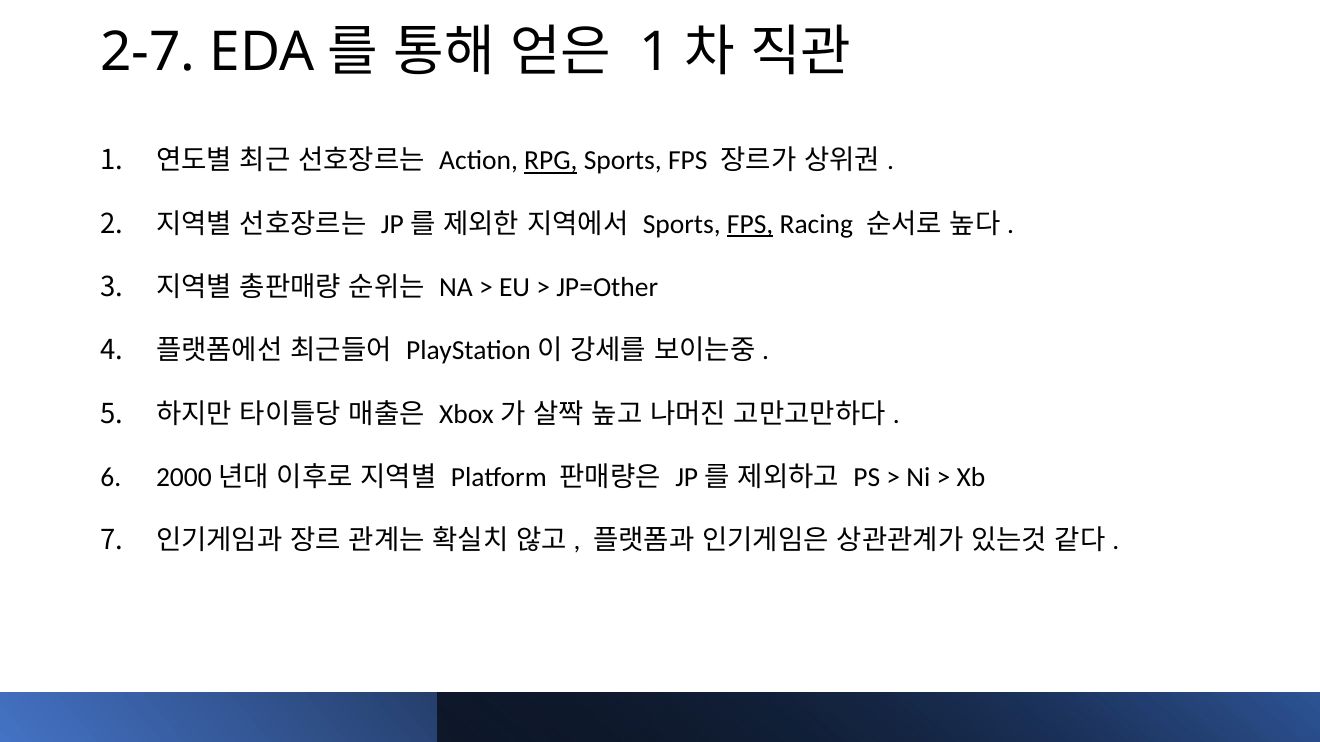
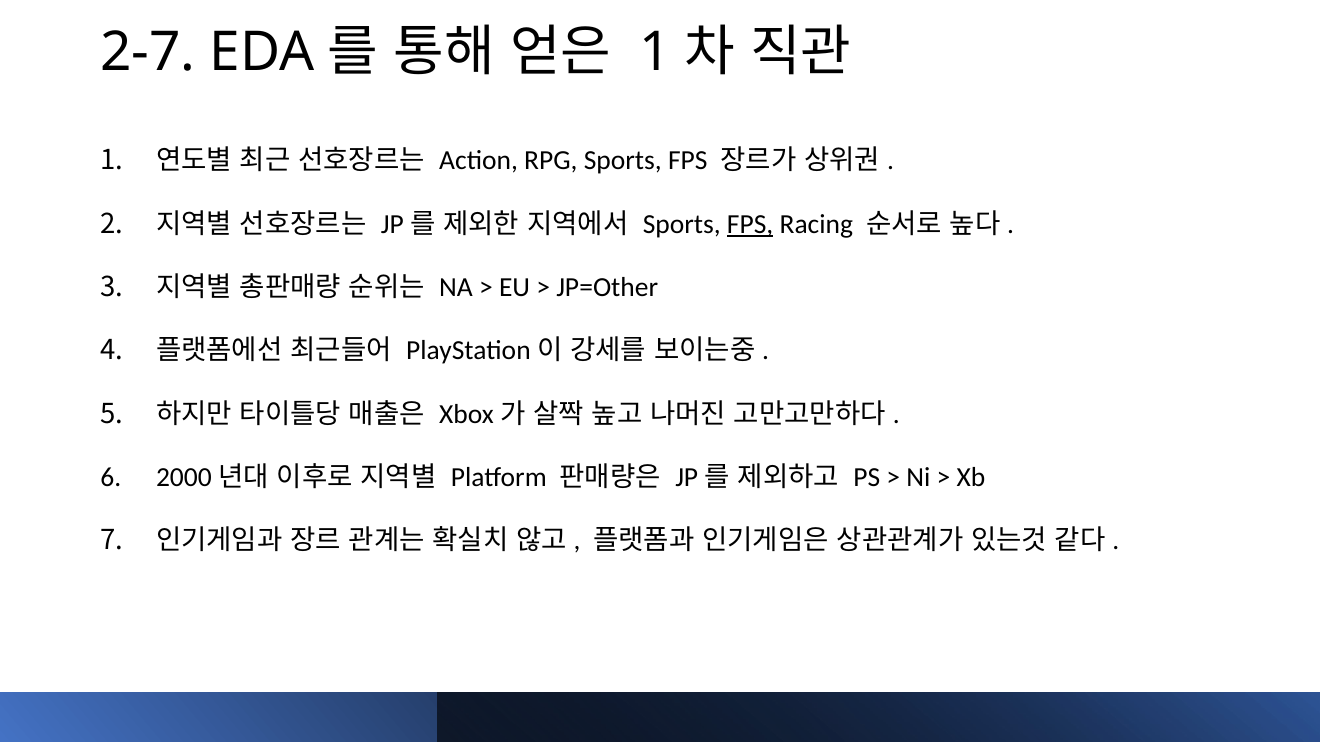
RPG underline: present -> none
